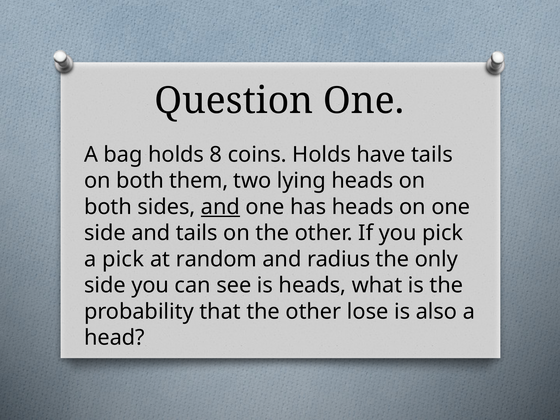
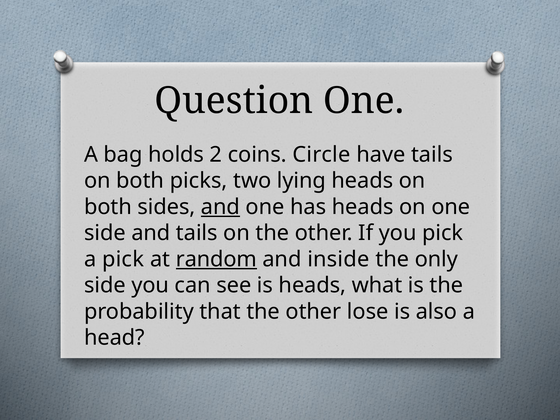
8: 8 -> 2
coins Holds: Holds -> Circle
them: them -> picks
random underline: none -> present
radius: radius -> inside
